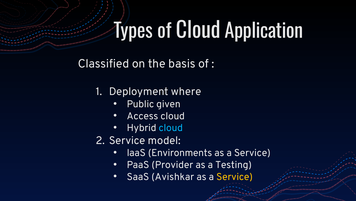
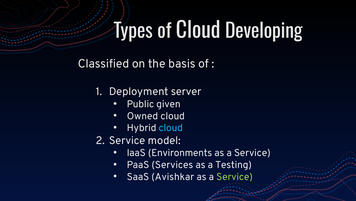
Application: Application -> Developing
where: where -> server
Access: Access -> Owned
Provider: Provider -> Services
Service at (235, 176) colour: yellow -> light green
